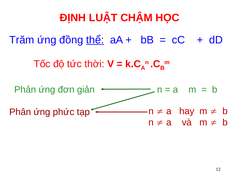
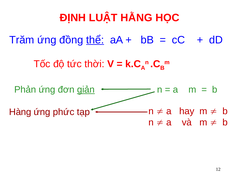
CHẬM: CHẬM -> HẰNG
giản underline: none -> present
Phân: Phân -> Hàng
